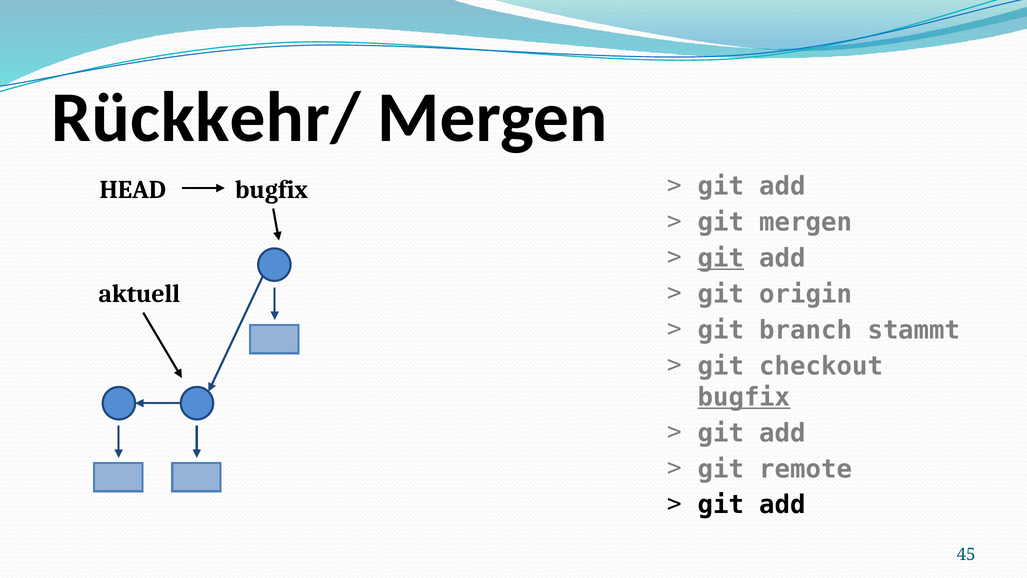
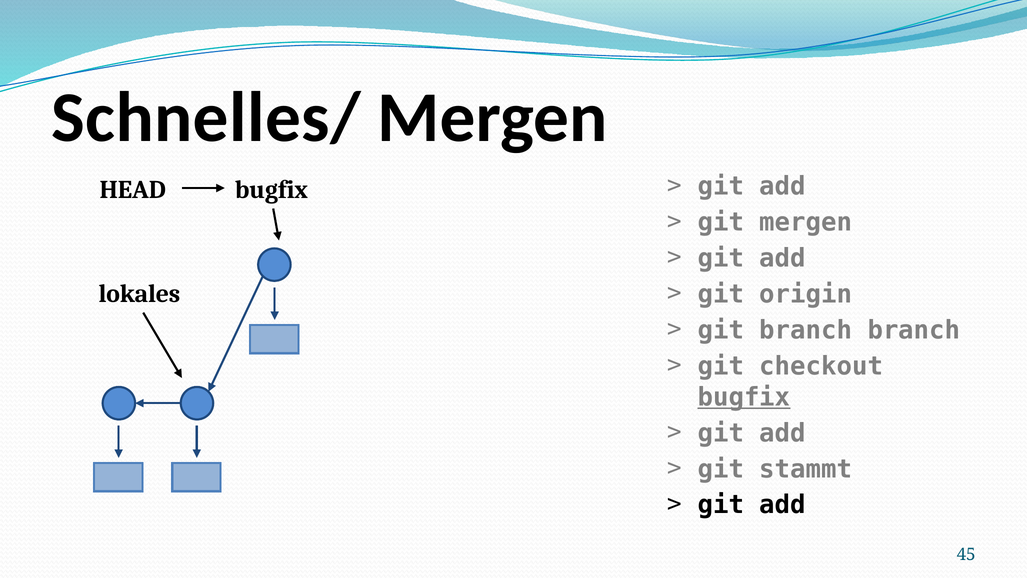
Rückkehr/: Rückkehr/ -> Schnelles/
git at (721, 258) underline: present -> none
aktuell: aktuell -> lokales
branch stammt: stammt -> branch
remote: remote -> stammt
